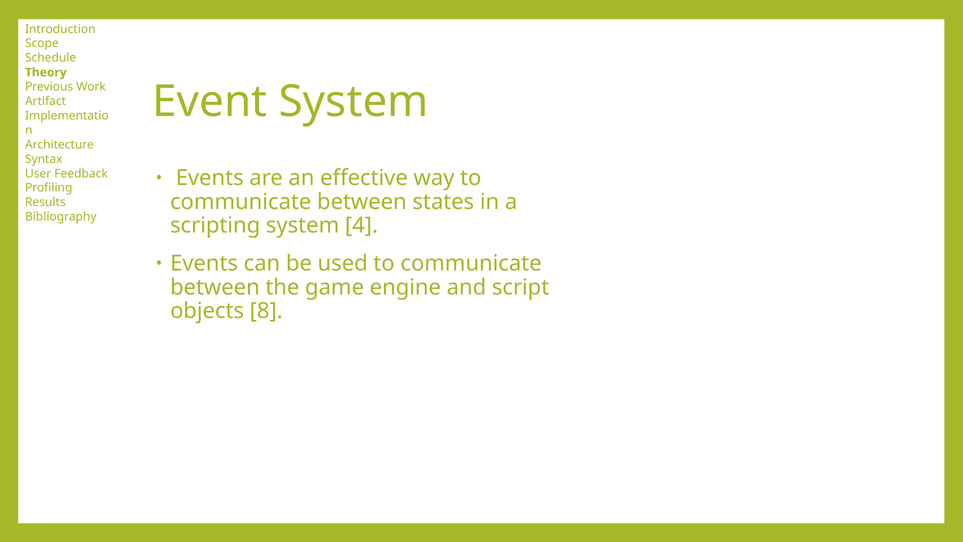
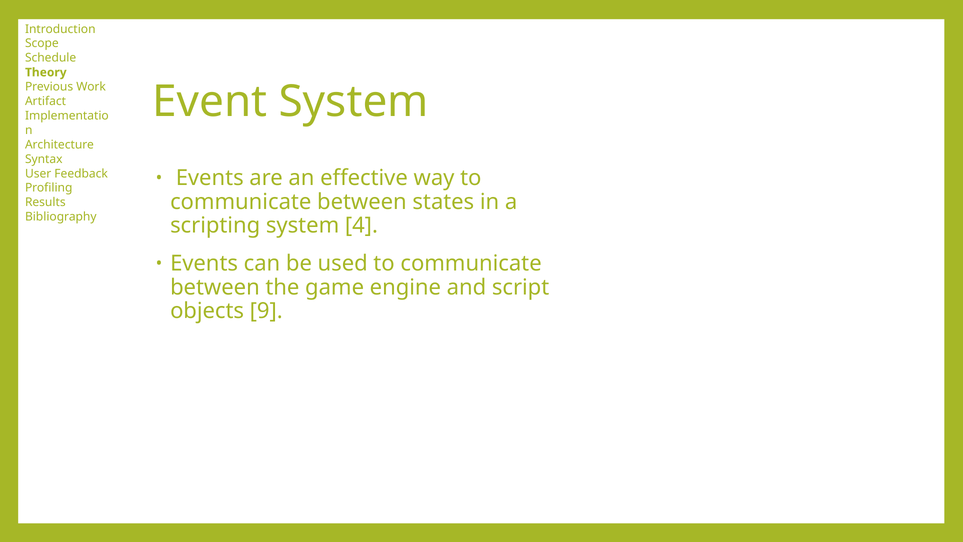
8: 8 -> 9
